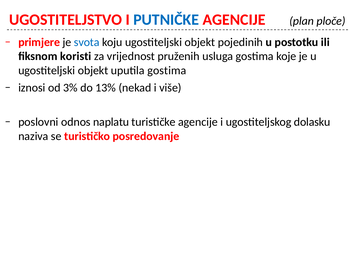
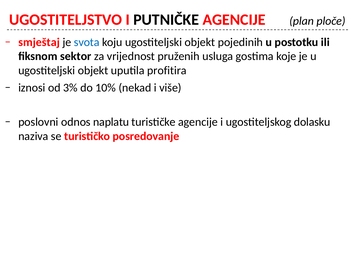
PUTNIČKE colour: blue -> black
primjere: primjere -> smještaj
koristi: koristi -> sektor
uputila gostima: gostima -> profitira
13%: 13% -> 10%
